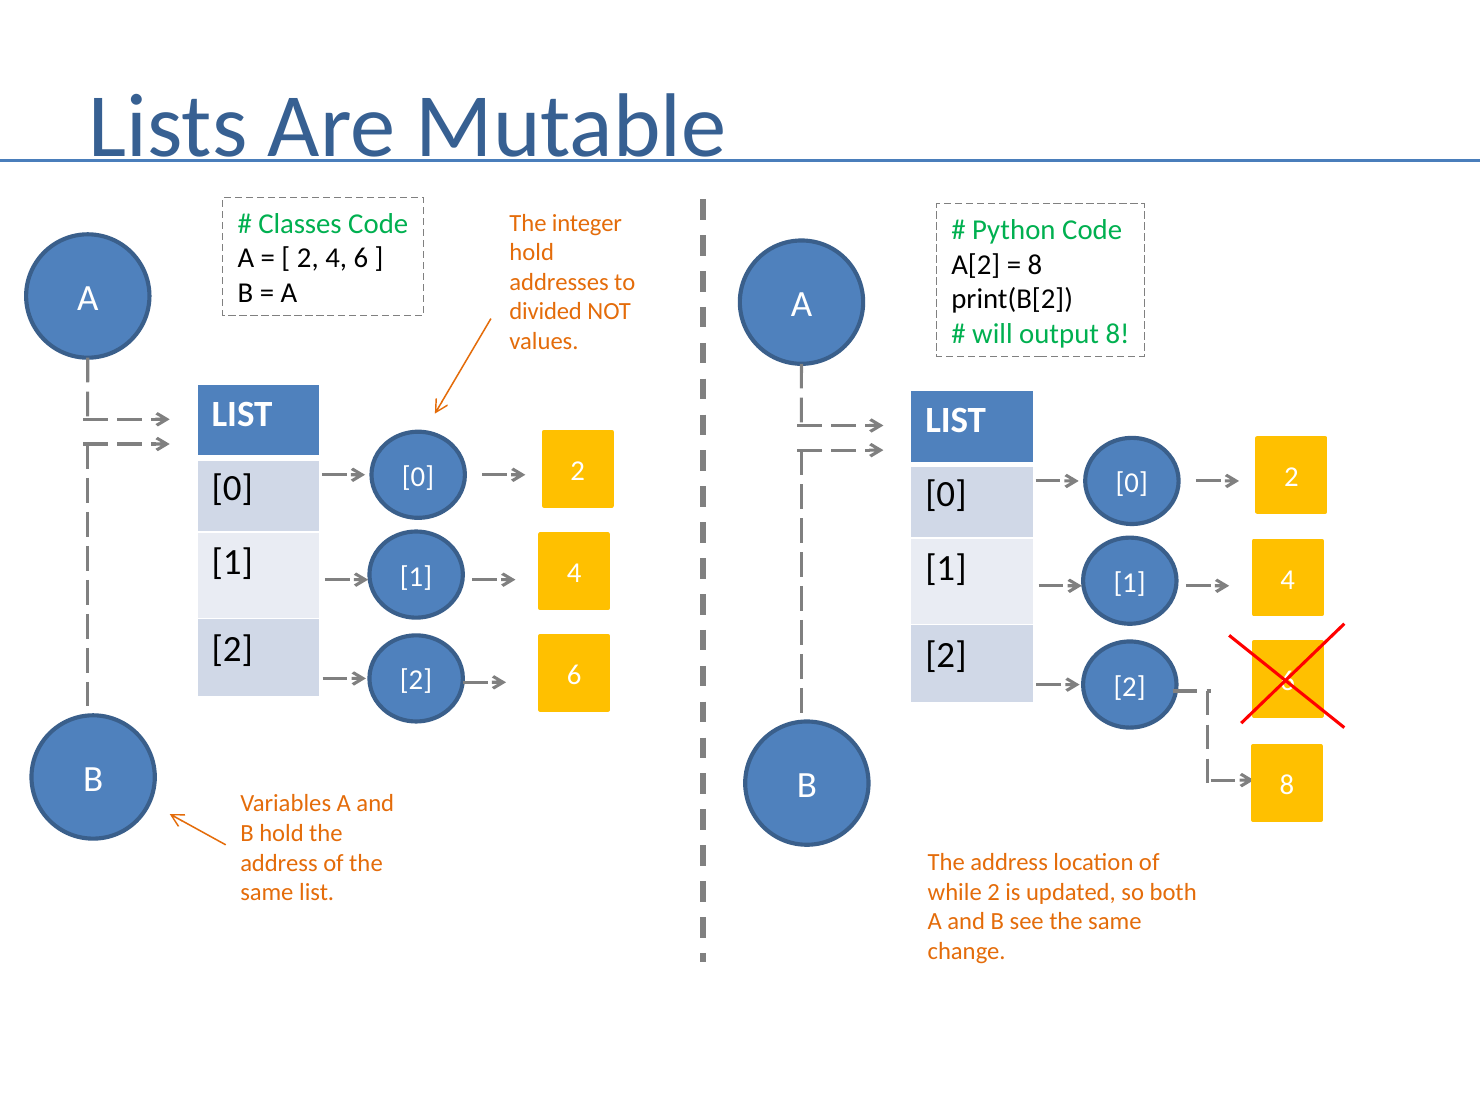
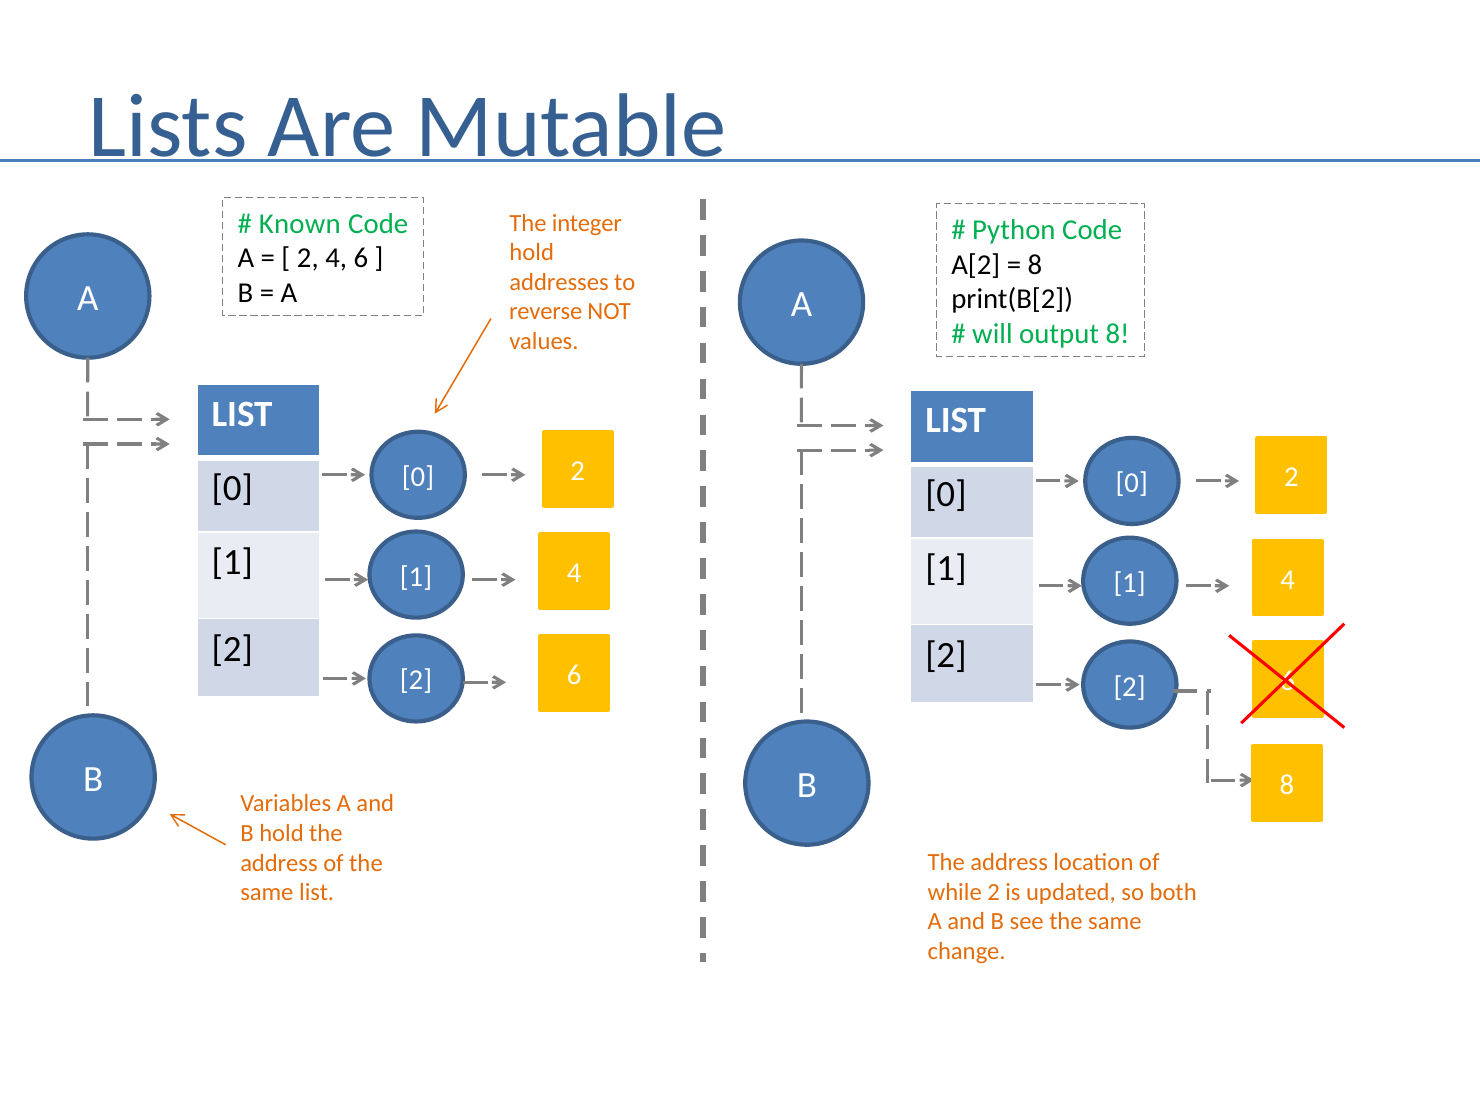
Classes: Classes -> Known
divided: divided -> reverse
